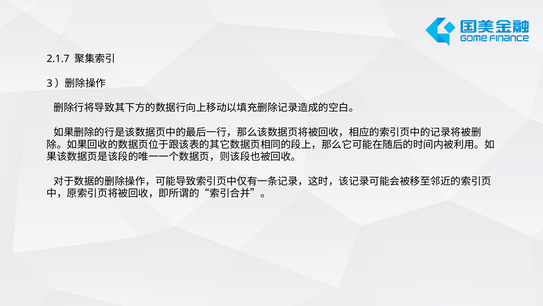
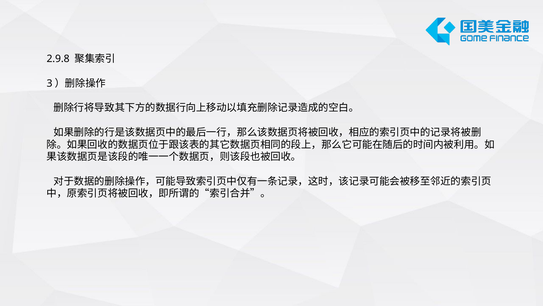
2.1.7: 2.1.7 -> 2.9.8
